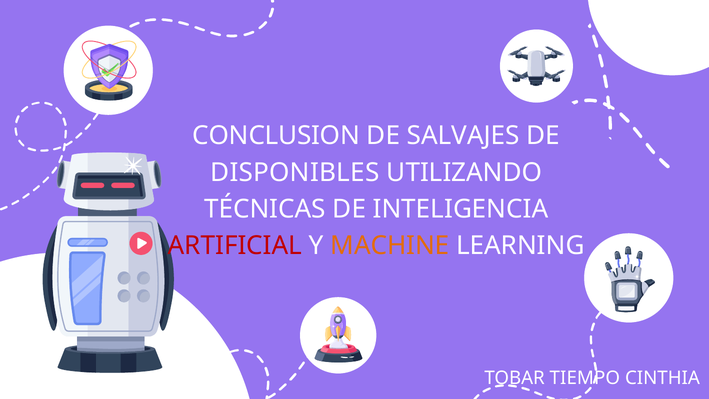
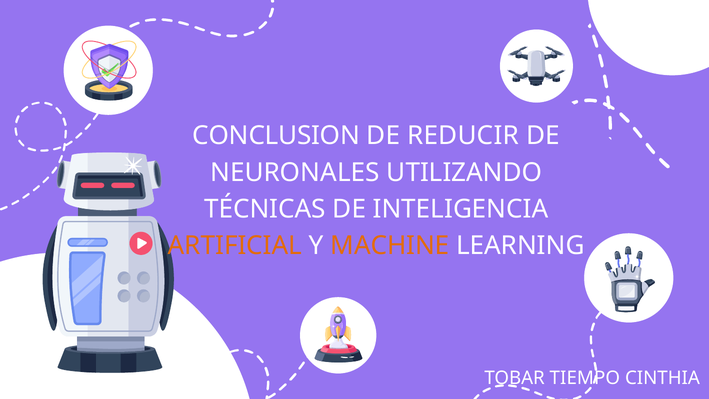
SALVAJES: SALVAJES -> REDUCIR
DISPONIBLES: DISPONIBLES -> NEURONALES
ARTIFICIAL colour: red -> orange
